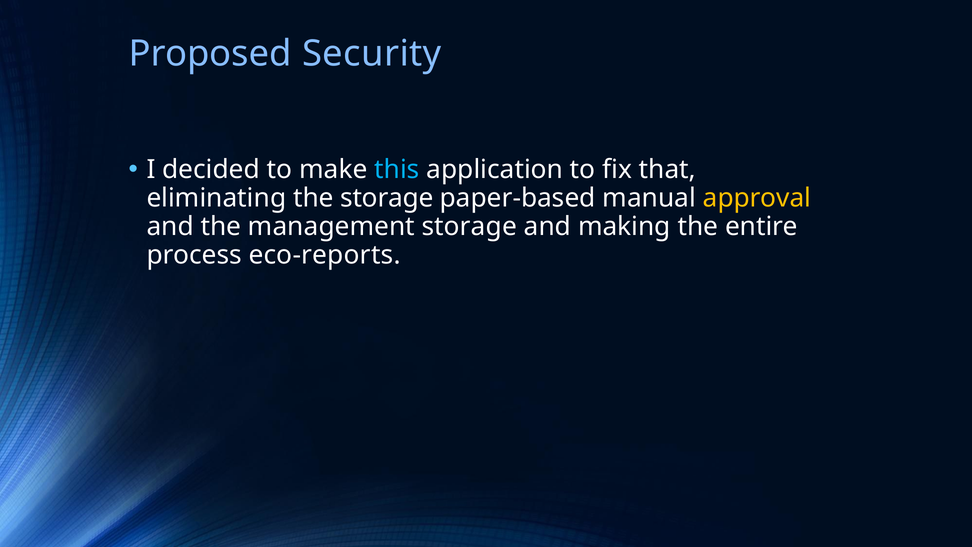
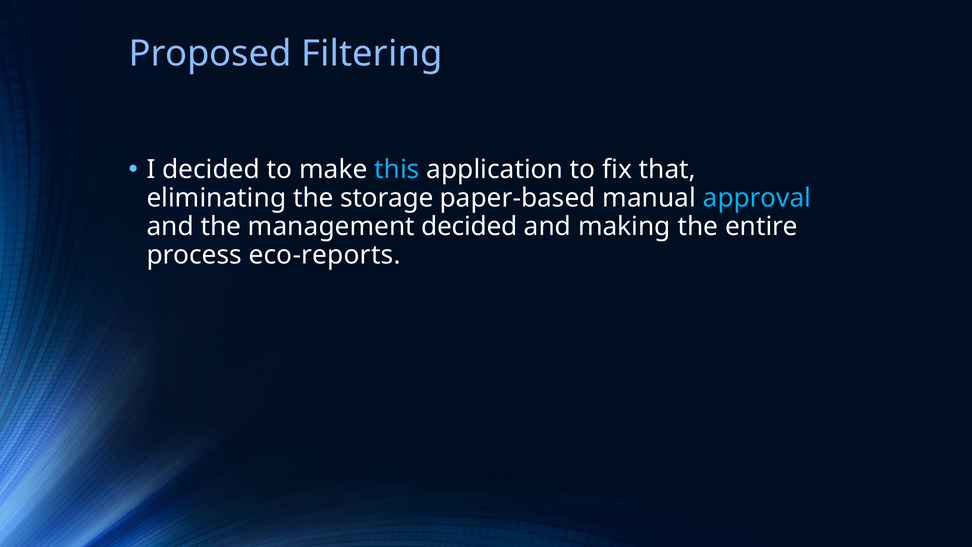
Security: Security -> Filtering
approval colour: yellow -> light blue
management storage: storage -> decided
